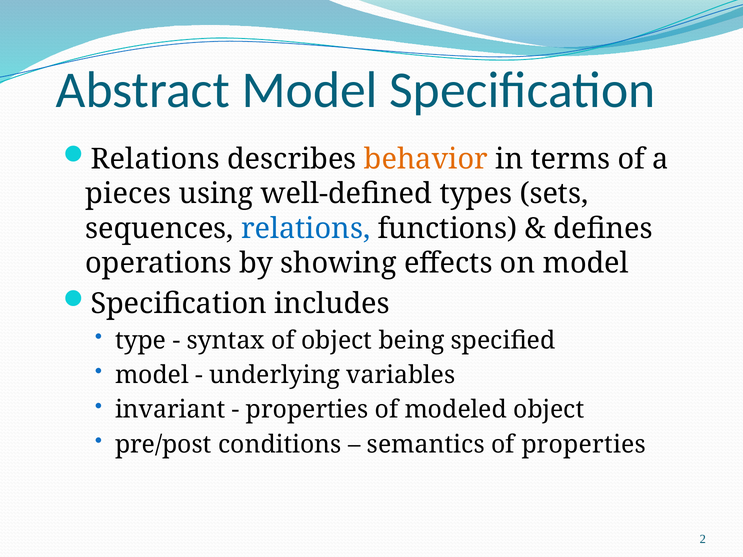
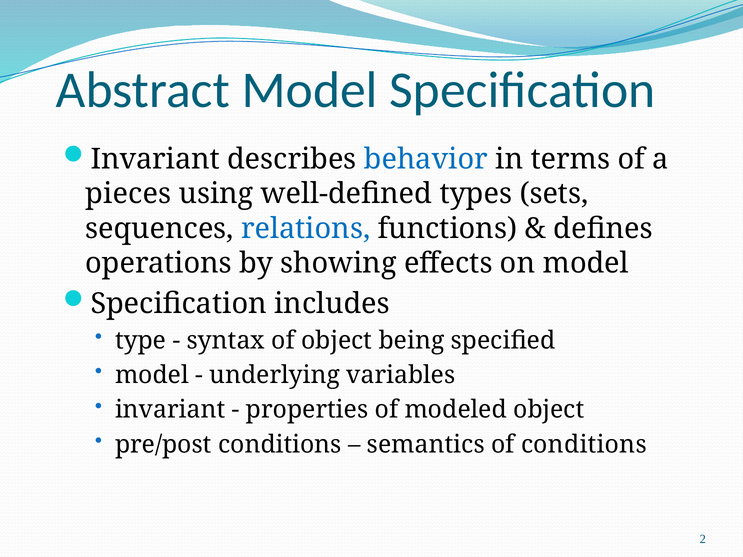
Relations at (155, 159): Relations -> Invariant
behavior colour: orange -> blue
of properties: properties -> conditions
